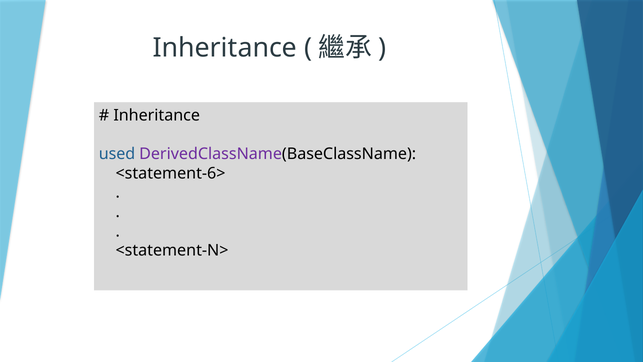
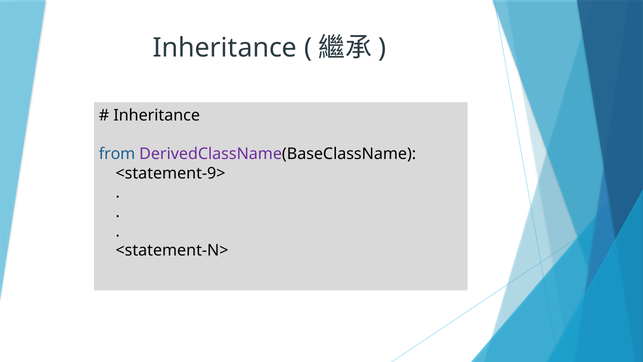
used: used -> from
<statement-6>: <statement-6> -> <statement-9>
